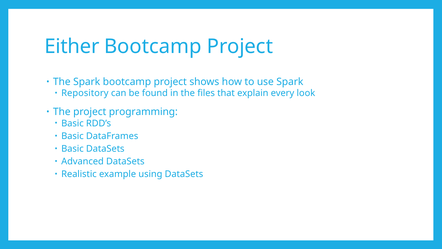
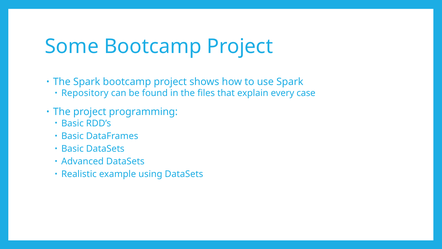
Either: Either -> Some
look: look -> case
